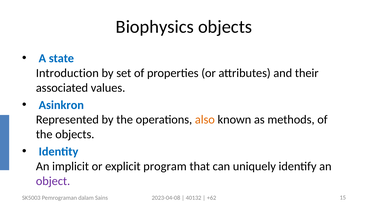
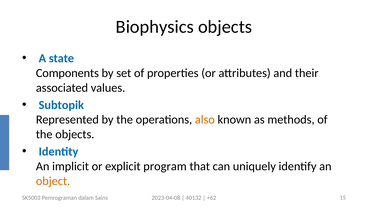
Introduction: Introduction -> Components
Asinkron: Asinkron -> Subtopik
object colour: purple -> orange
